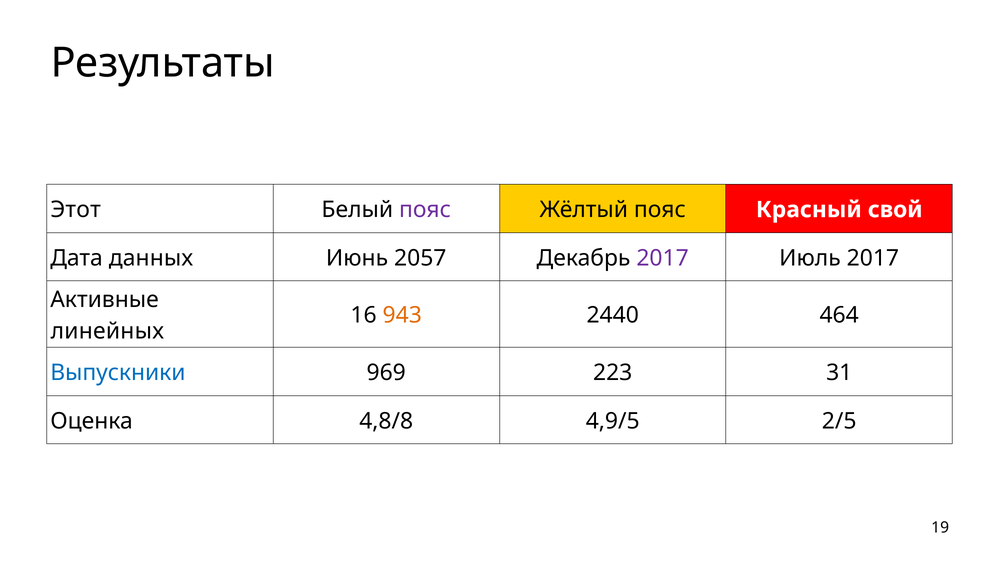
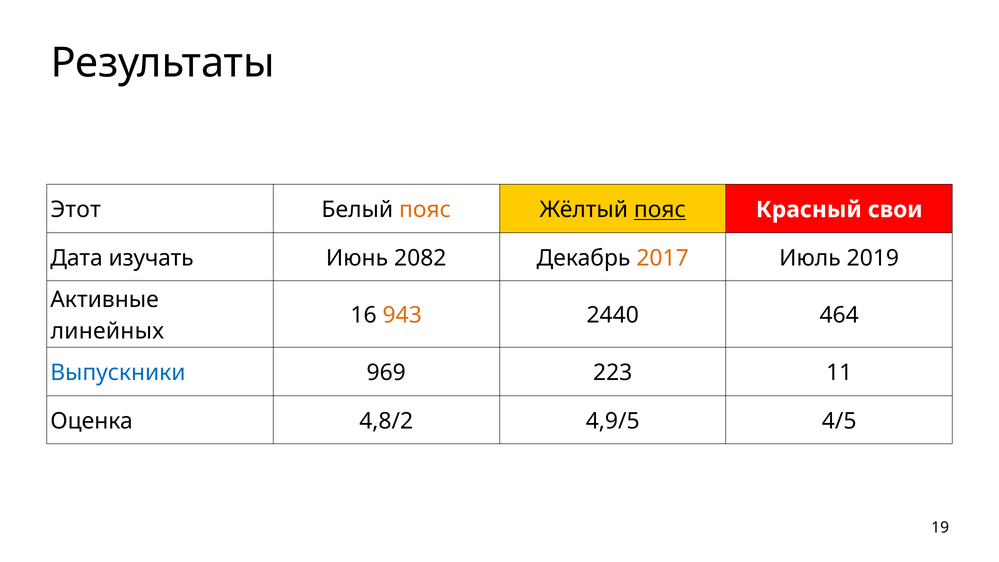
пояс at (425, 210) colour: purple -> orange
пояс at (660, 210) underline: none -> present
свой: свой -> свои
данных: данных -> изучать
2057: 2057 -> 2082
2017 at (663, 258) colour: purple -> orange
Июль 2017: 2017 -> 2019
31: 31 -> 11
4,8/8: 4,8/8 -> 4,8/2
2/5: 2/5 -> 4/5
